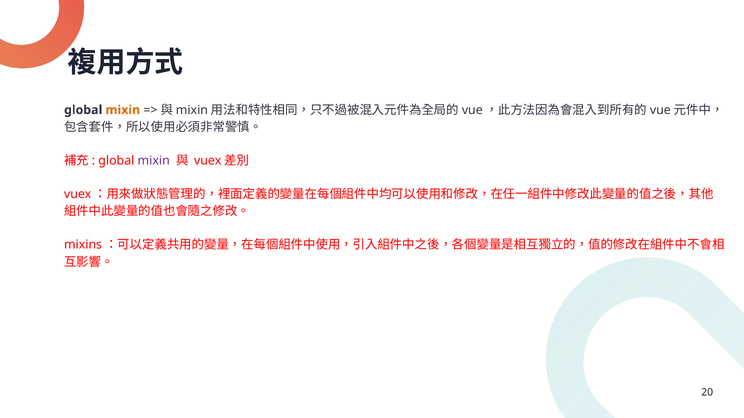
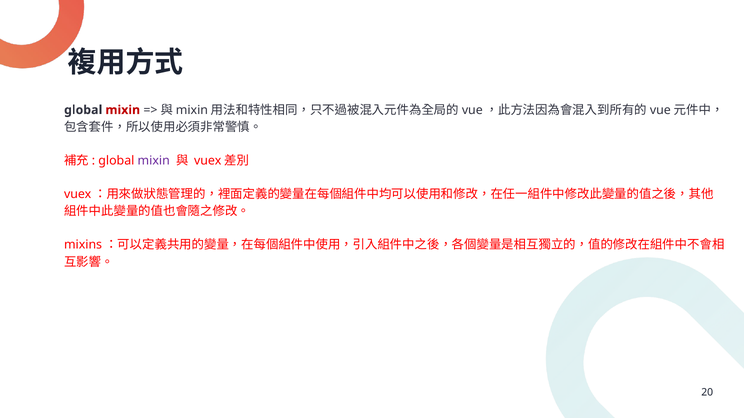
mixin at (123, 110) colour: orange -> red
